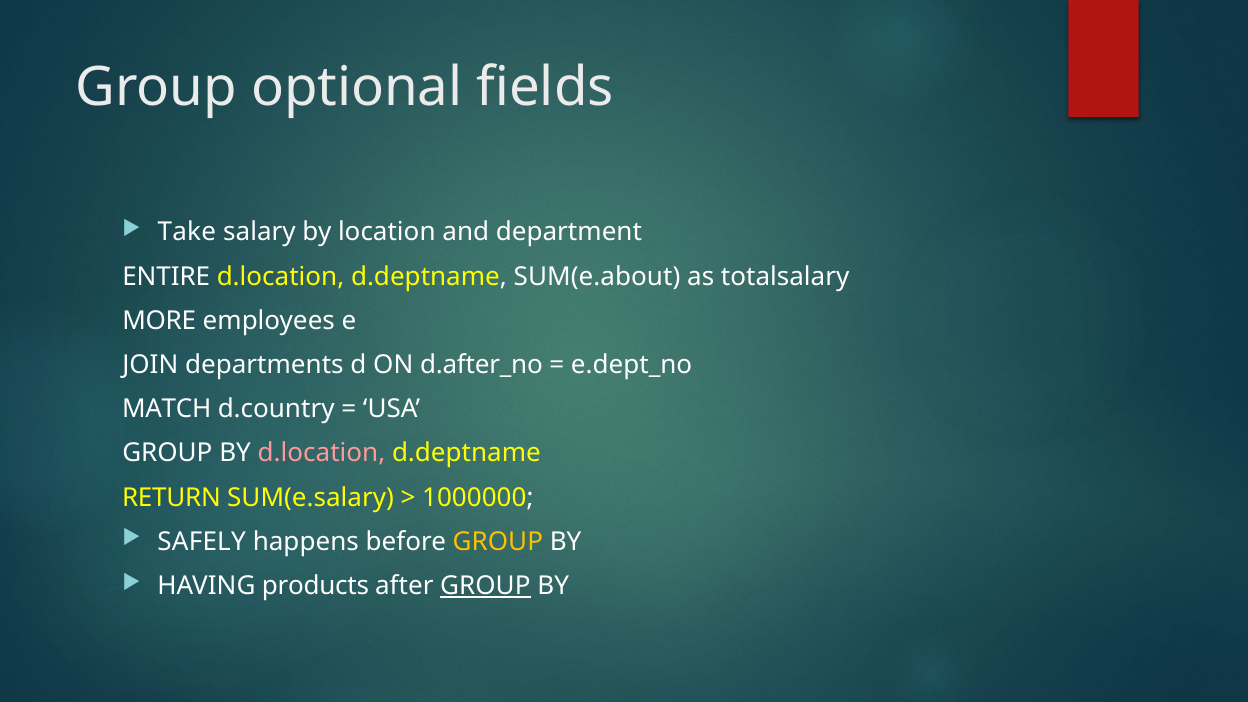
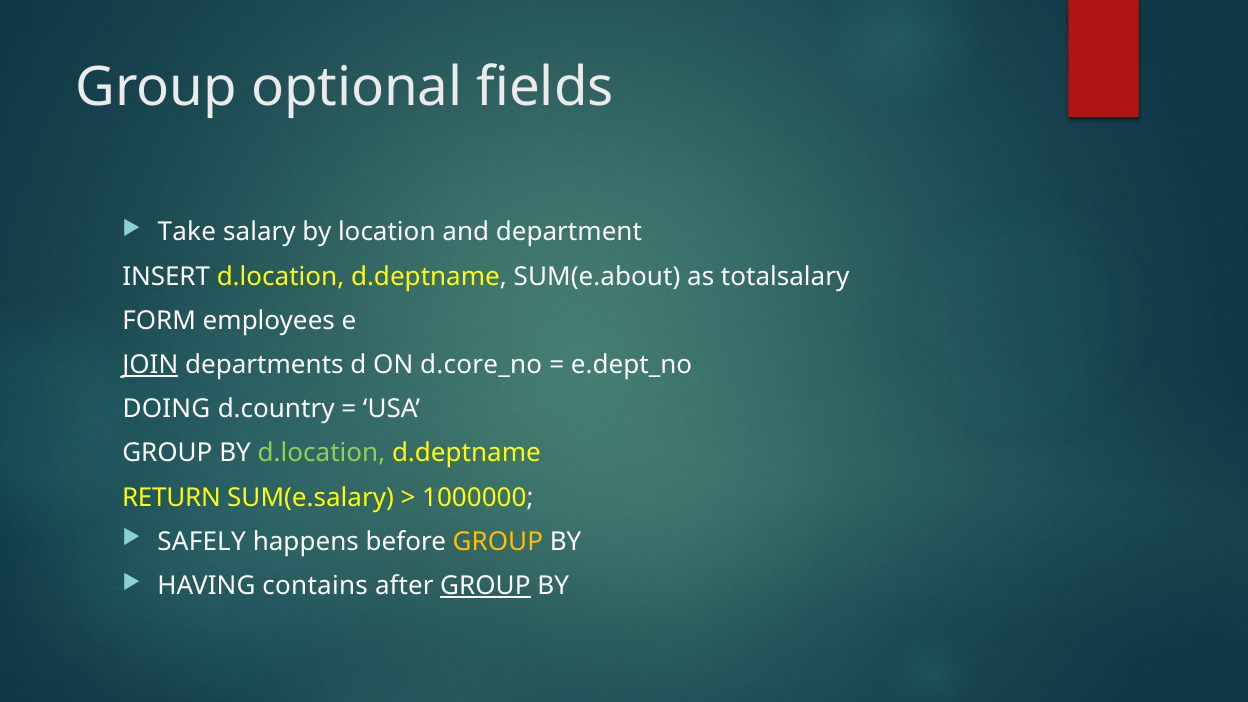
ENTIRE: ENTIRE -> INSERT
MORE: MORE -> FORM
JOIN underline: none -> present
d.after_no: d.after_no -> d.core_no
MATCH: MATCH -> DOING
d.location at (321, 453) colour: pink -> light green
products: products -> contains
